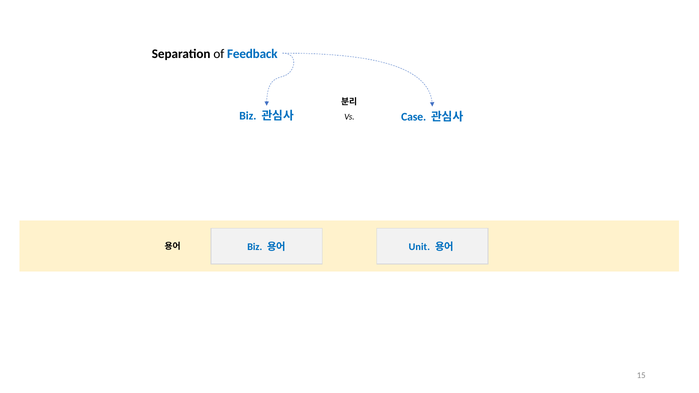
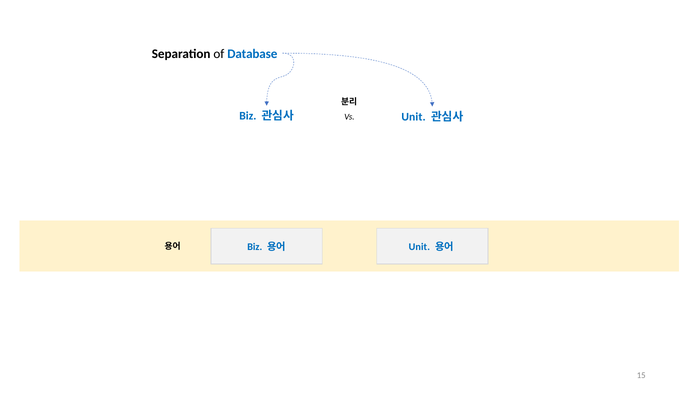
Feedback: Feedback -> Database
Case at (414, 117): Case -> Unit
